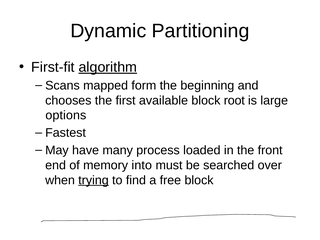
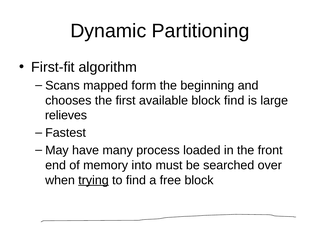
algorithm underline: present -> none
block root: root -> find
options: options -> relieves
